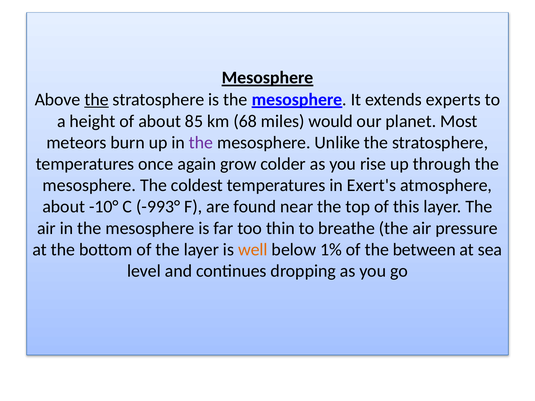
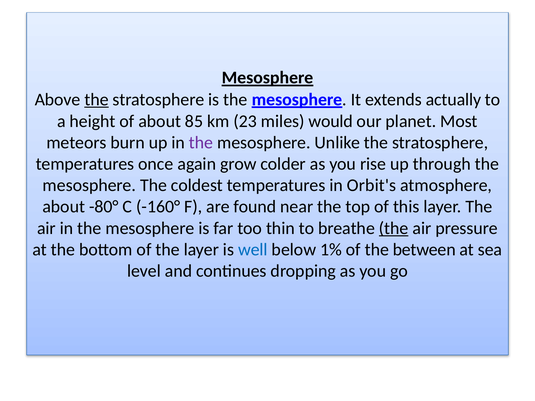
experts: experts -> actually
68: 68 -> 23
Exert's: Exert's -> Orbit's
-10°: -10° -> -80°
-993°: -993° -> -160°
the at (394, 228) underline: none -> present
well colour: orange -> blue
